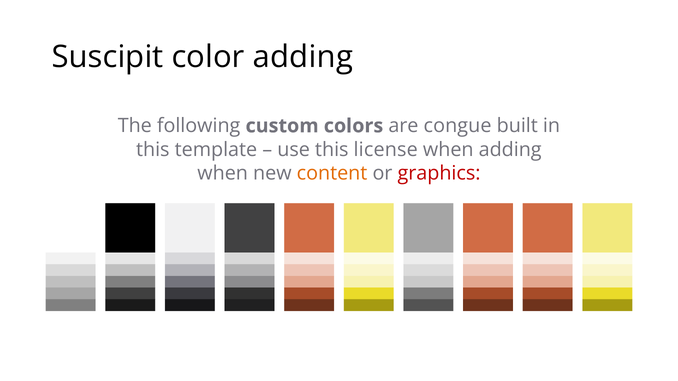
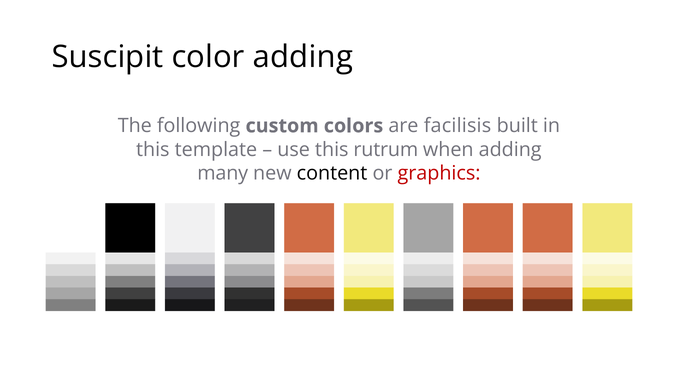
congue: congue -> facilisis
license: license -> rutrum
when at (223, 173): when -> many
content colour: orange -> black
